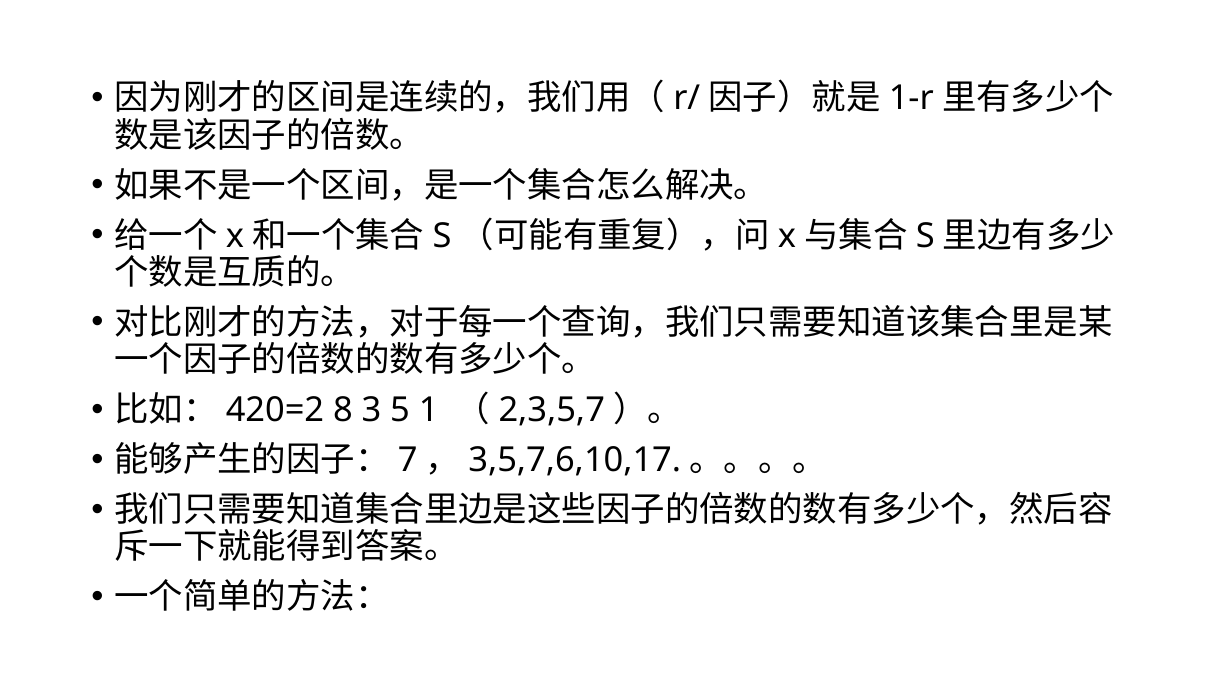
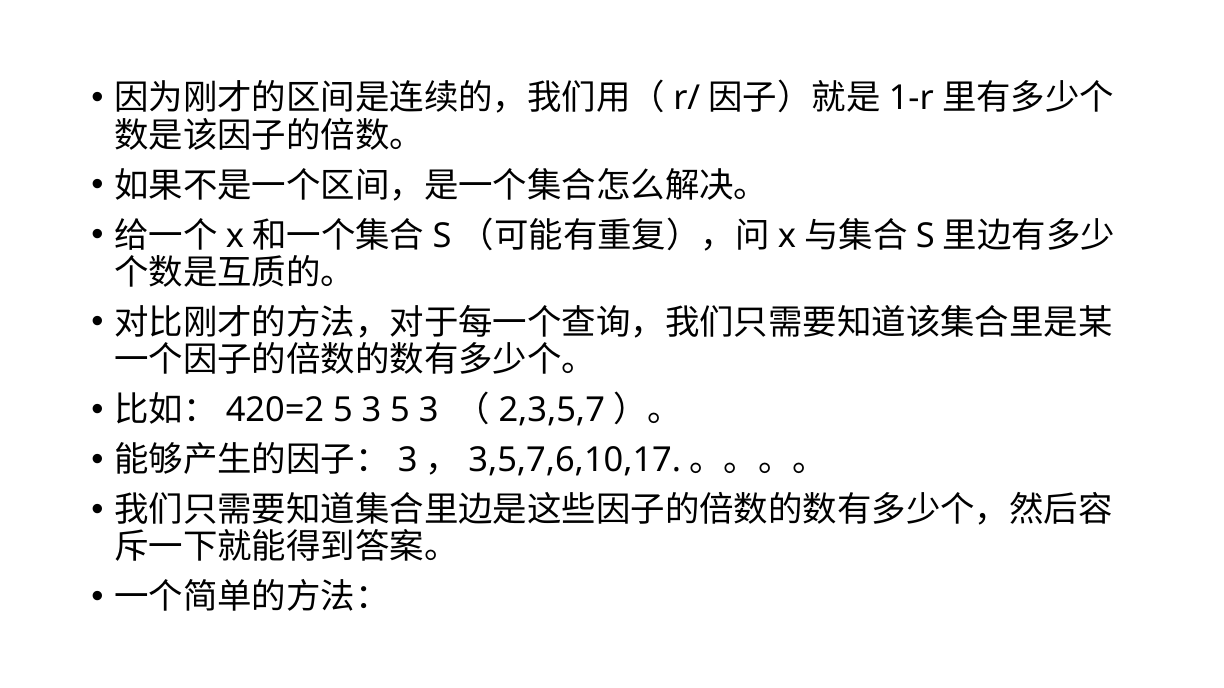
8 at (343, 410): 8 -> 5
3 5 1: 1 -> 3
7 at (408, 460): 7 -> 3
